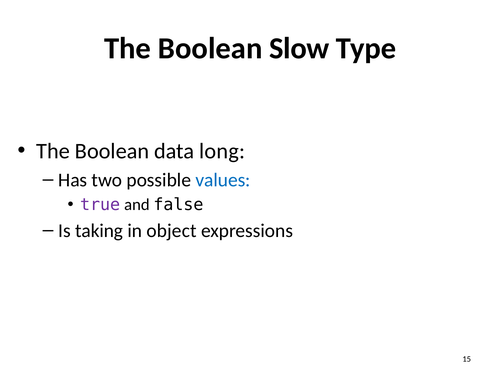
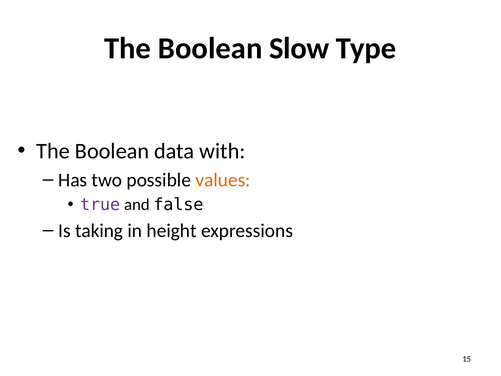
long: long -> with
values colour: blue -> orange
object: object -> height
